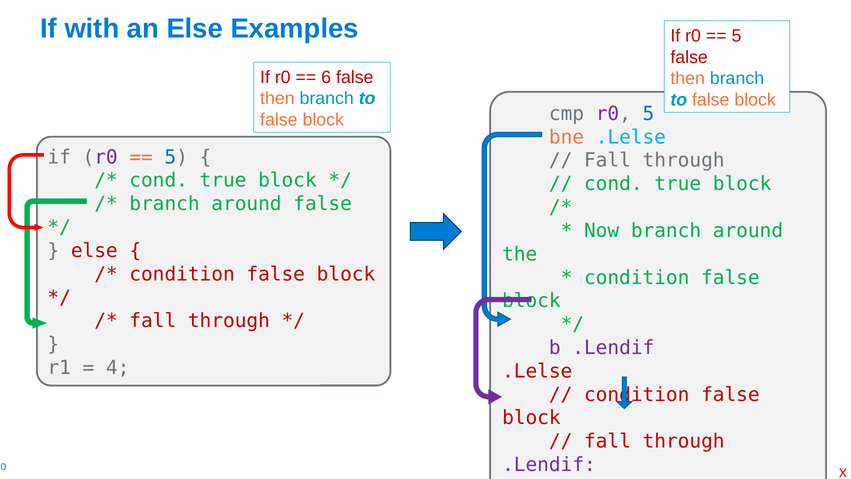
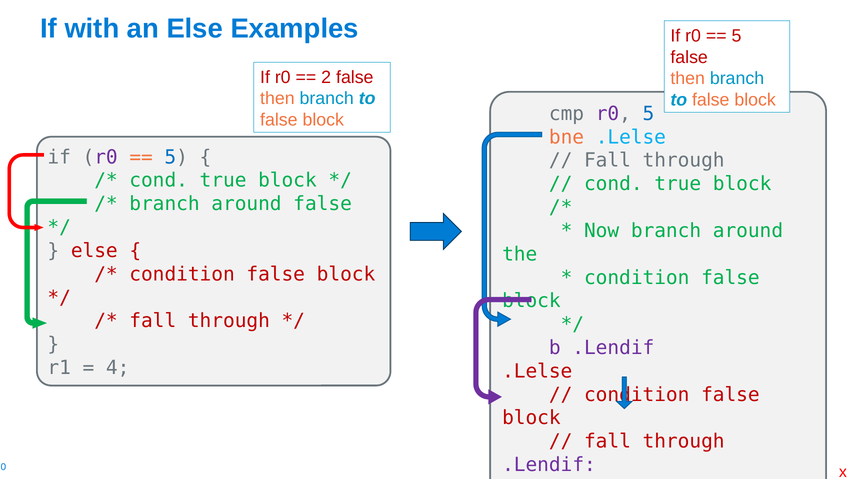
6: 6 -> 2
